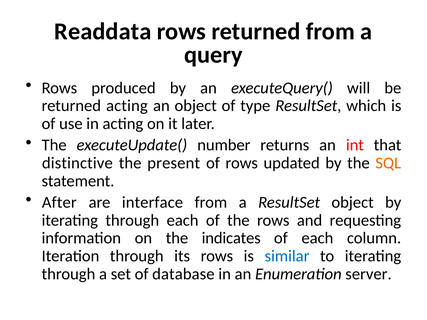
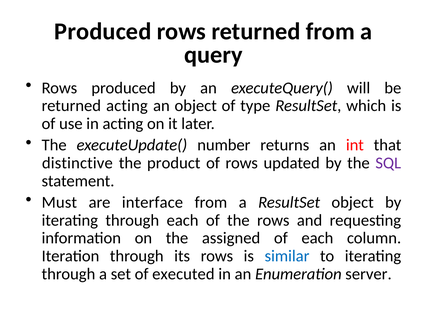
Readdata at (103, 31): Readdata -> Produced
present: present -> product
SQL colour: orange -> purple
After: After -> Must
indicates: indicates -> assigned
database: database -> executed
